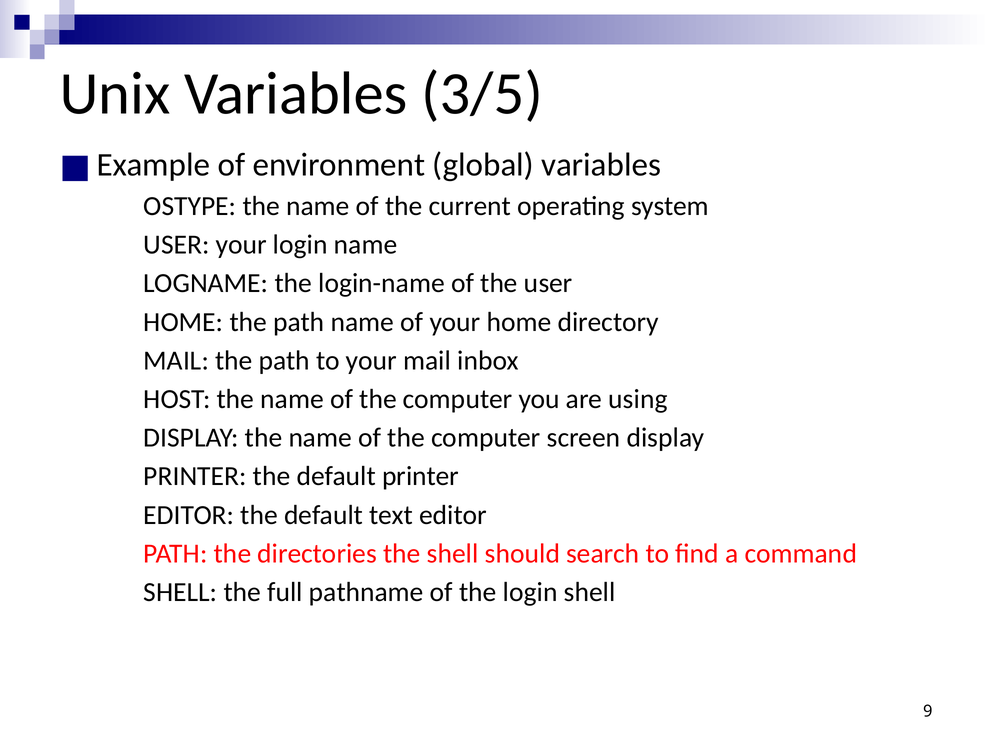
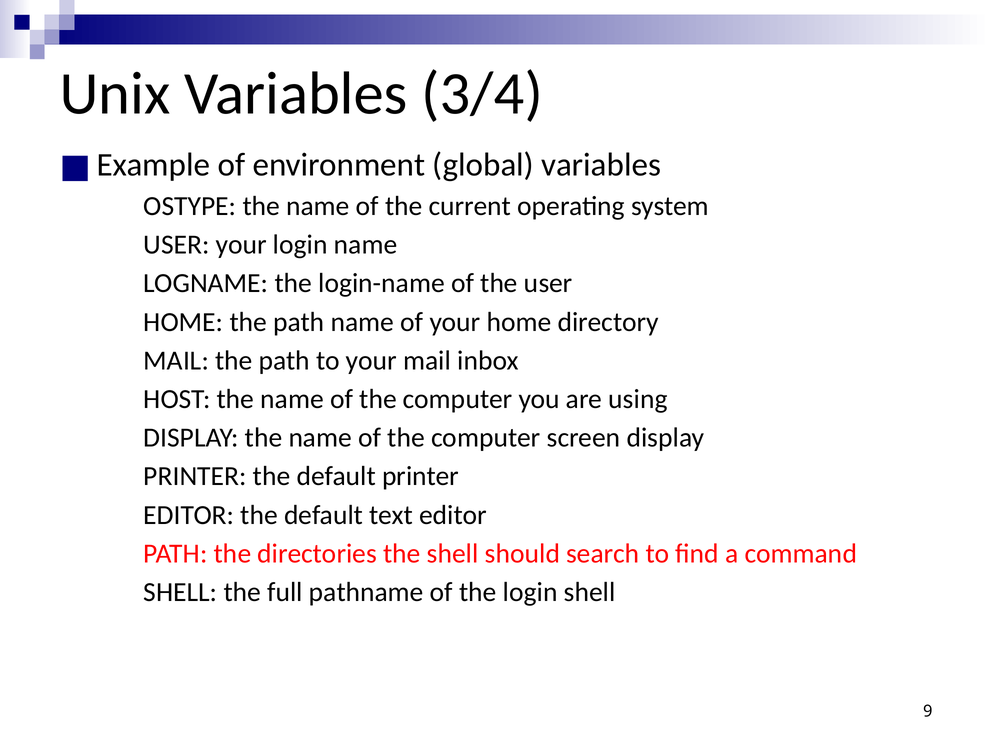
3/5: 3/5 -> 3/4
